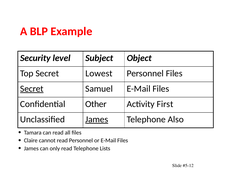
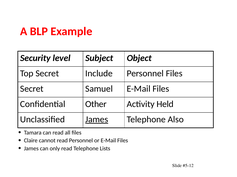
Lowest: Lowest -> Include
Secret at (32, 89) underline: present -> none
First: First -> Held
